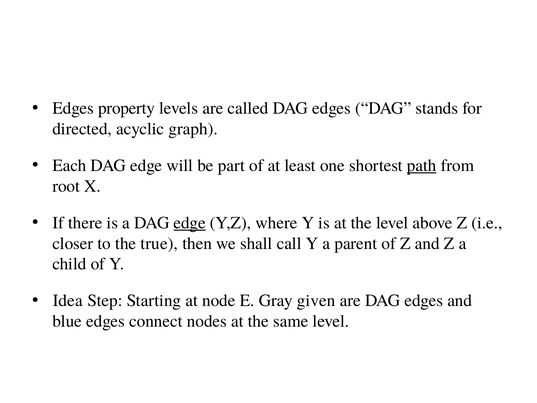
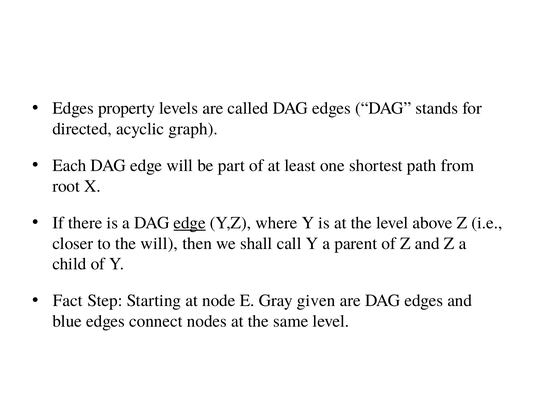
path underline: present -> none
the true: true -> will
Idea: Idea -> Fact
